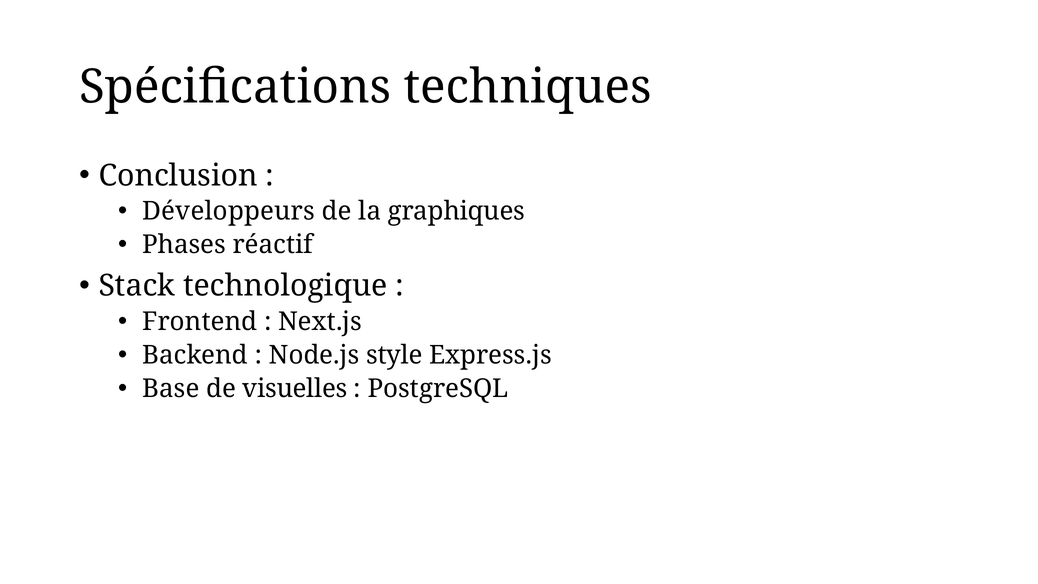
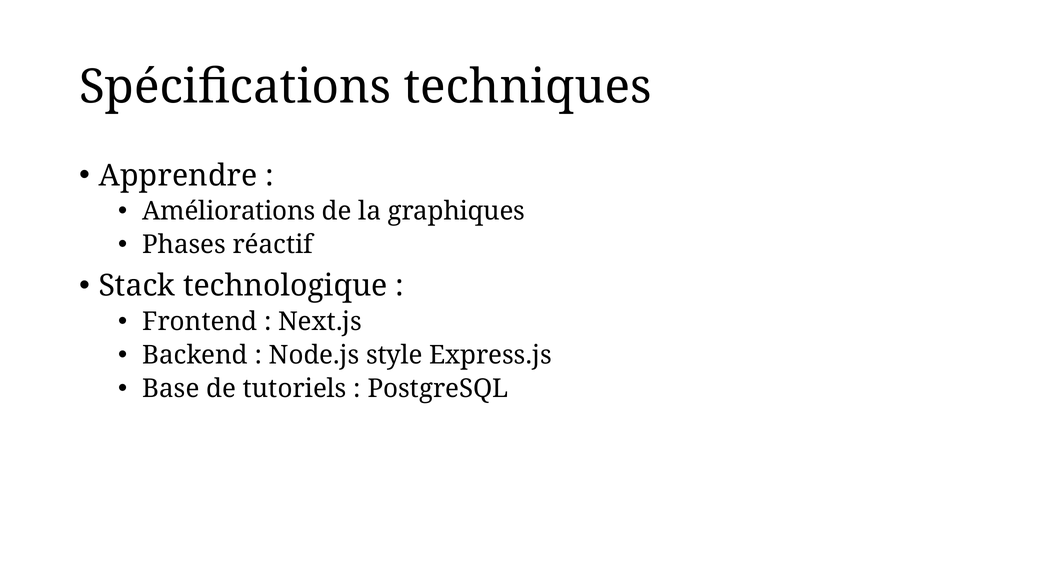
Conclusion: Conclusion -> Apprendre
Développeurs: Développeurs -> Améliorations
visuelles: visuelles -> tutoriels
